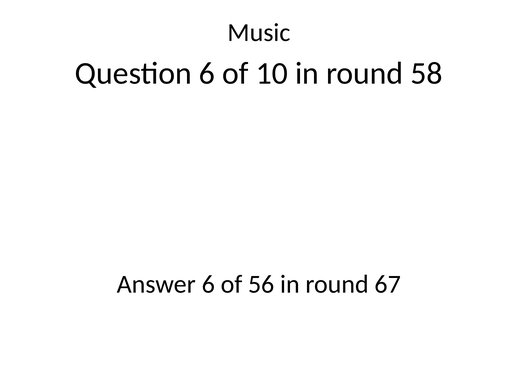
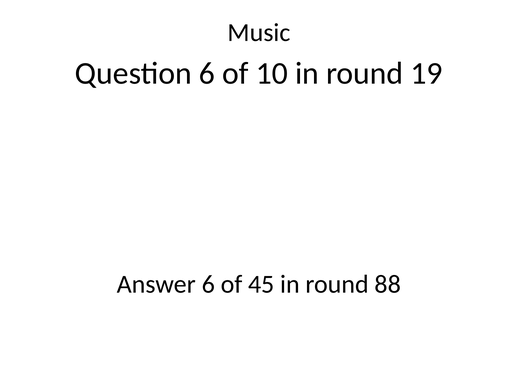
58: 58 -> 19
56: 56 -> 45
67: 67 -> 88
